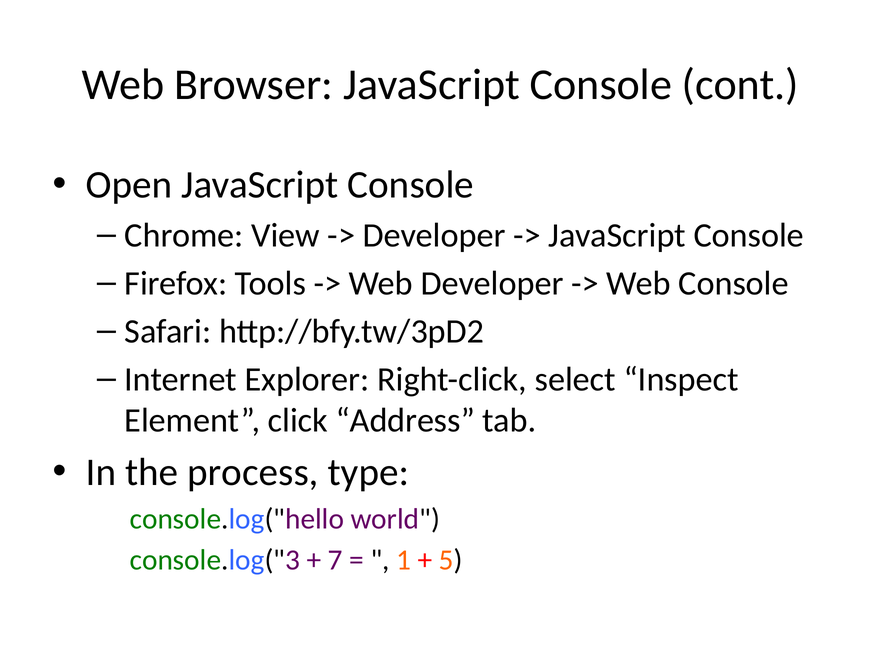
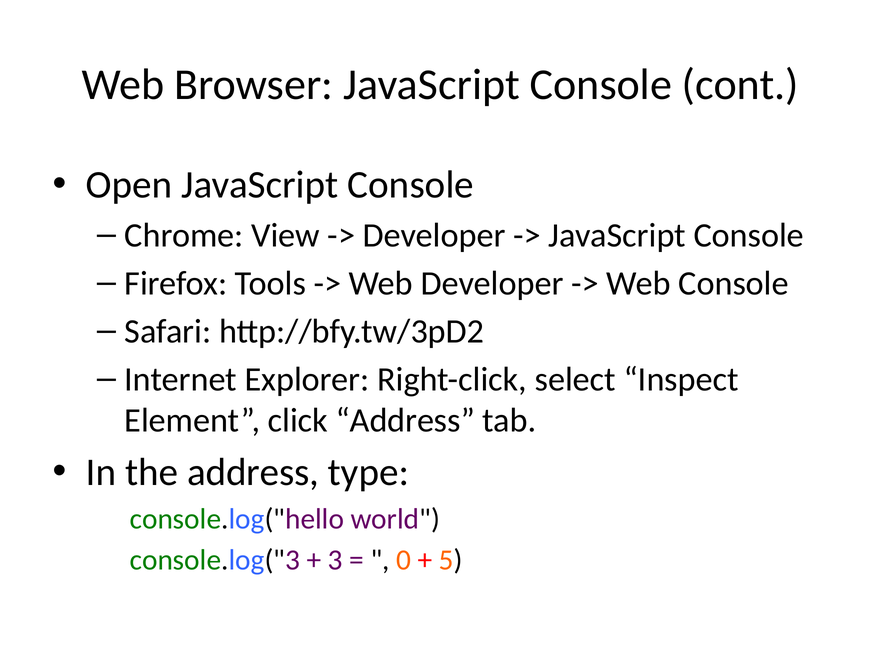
the process: process -> address
7: 7 -> 3
1: 1 -> 0
